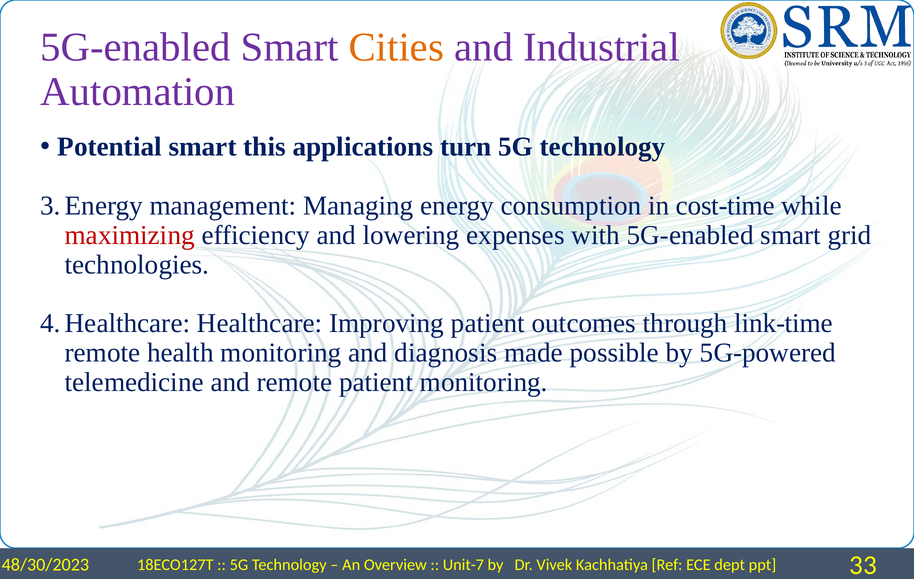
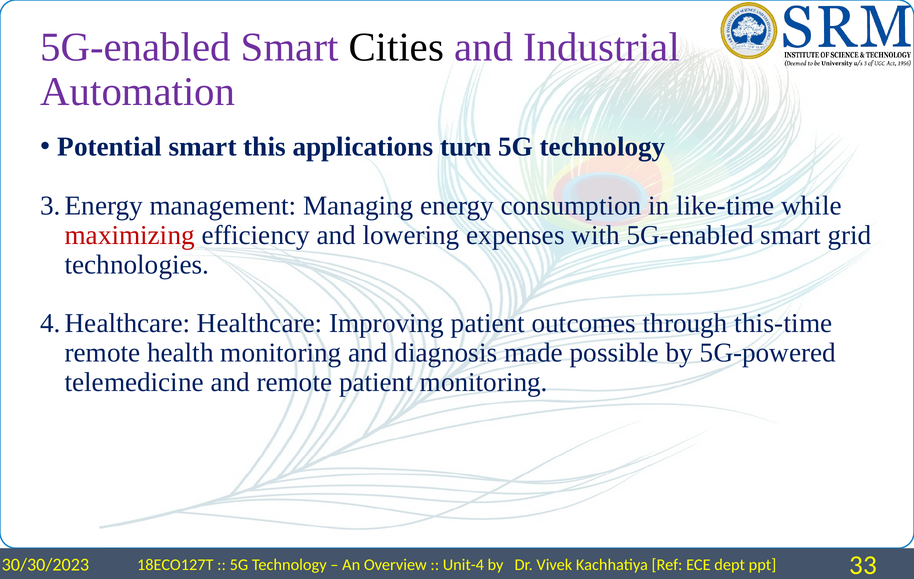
Cities colour: orange -> black
cost-time: cost-time -> like-time
link-time: link-time -> this-time
48/30/2023: 48/30/2023 -> 30/30/2023
Unit-7: Unit-7 -> Unit-4
